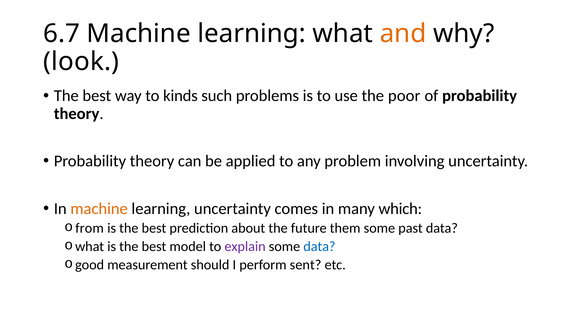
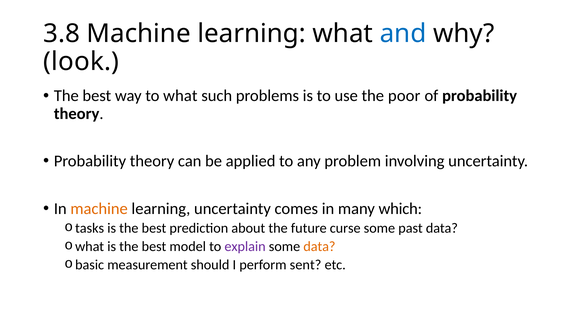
6.7: 6.7 -> 3.8
and colour: orange -> blue
to kinds: kinds -> what
from: from -> tasks
them: them -> curse
data at (319, 246) colour: blue -> orange
good: good -> basic
